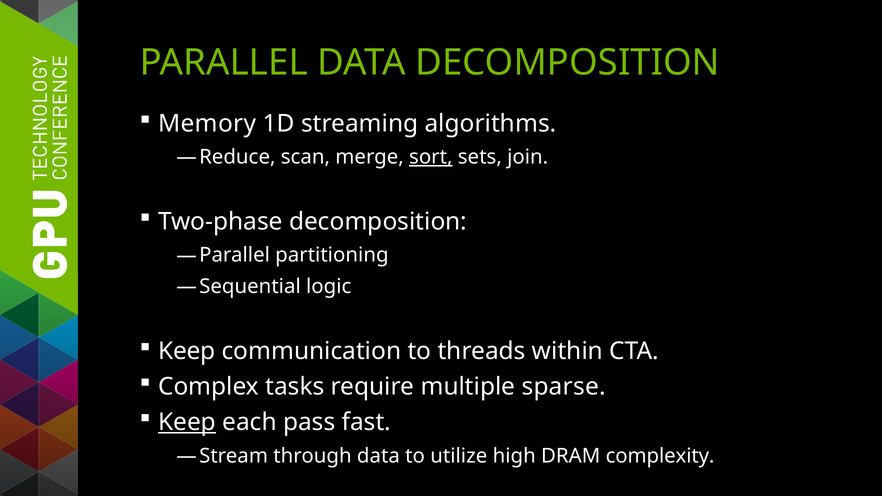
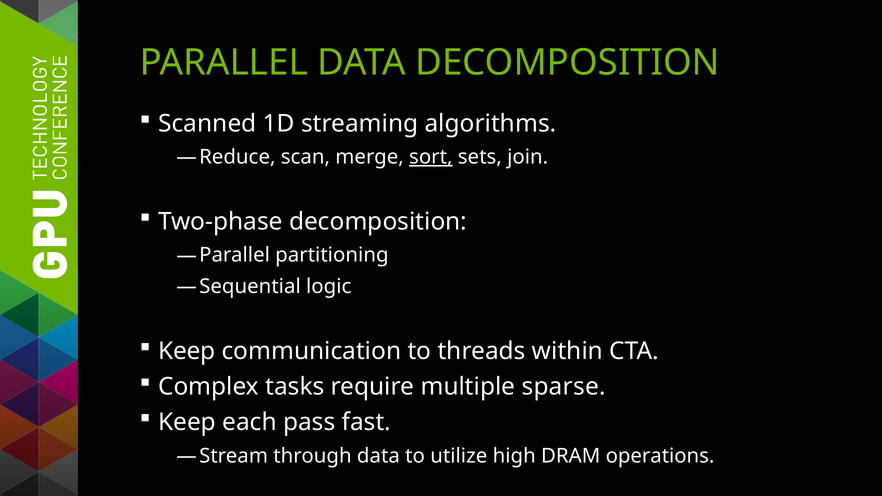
Memory: Memory -> Scanned
Keep at (187, 422) underline: present -> none
complexity: complexity -> operations
